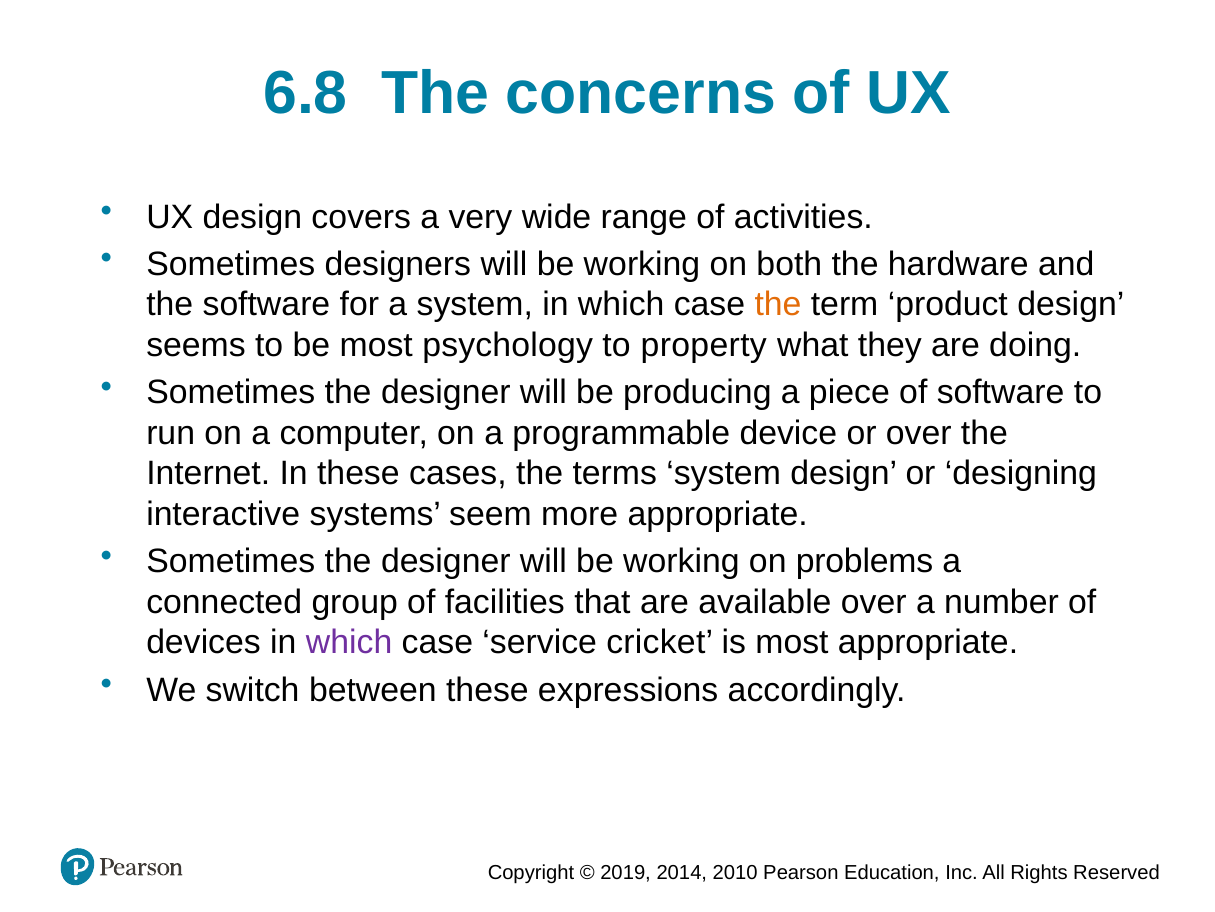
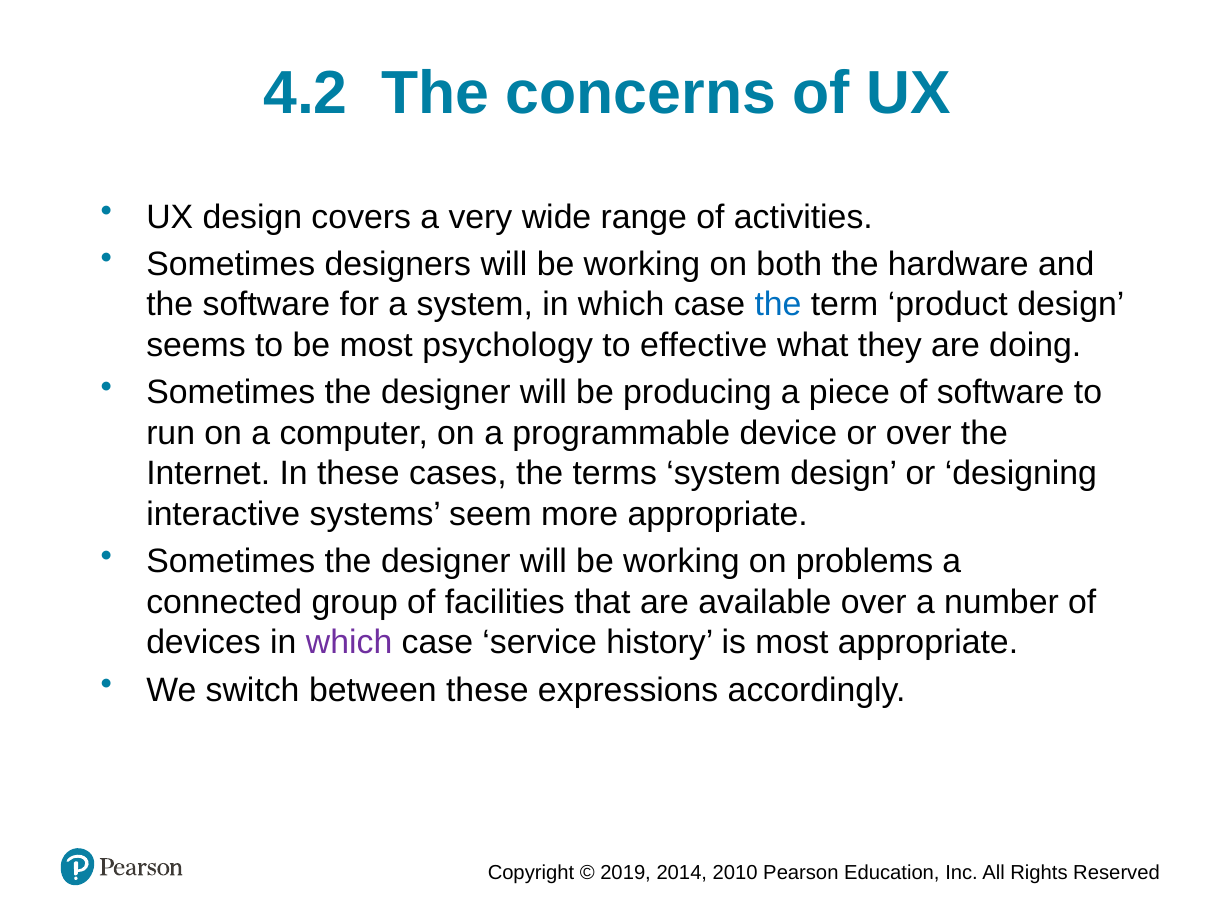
6.8: 6.8 -> 4.2
the at (778, 305) colour: orange -> blue
property: property -> effective
cricket: cricket -> history
